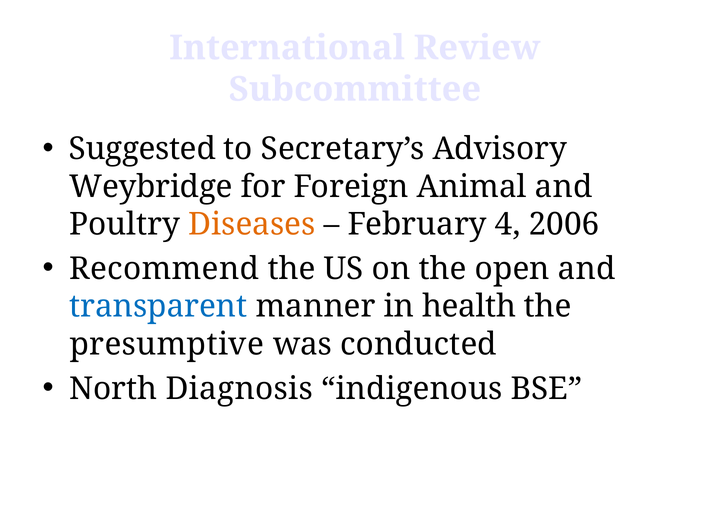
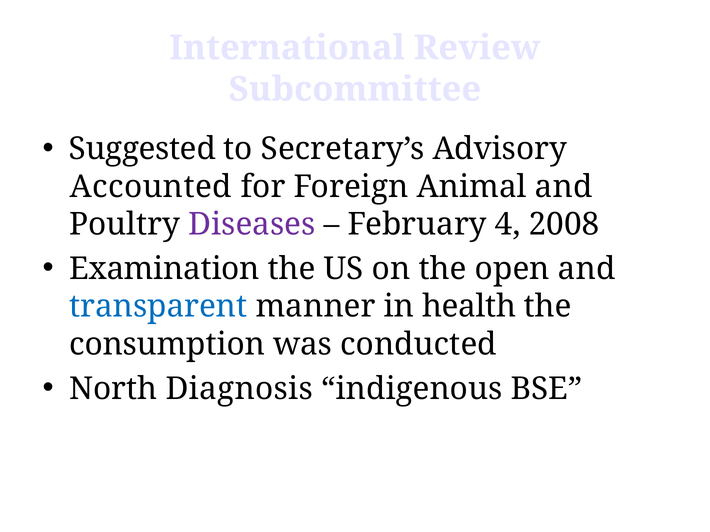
Weybridge: Weybridge -> Accounted
Diseases colour: orange -> purple
2006: 2006 -> 2008
Recommend: Recommend -> Examination
presumptive: presumptive -> consumption
